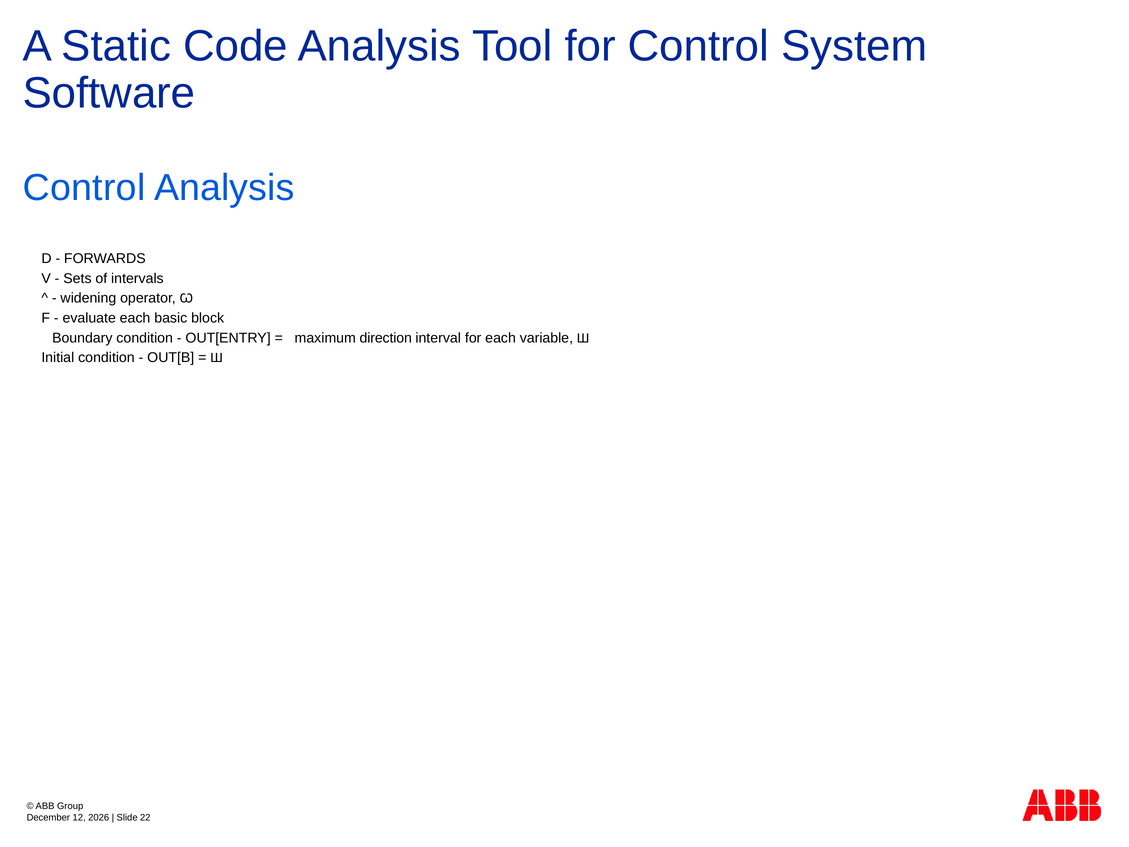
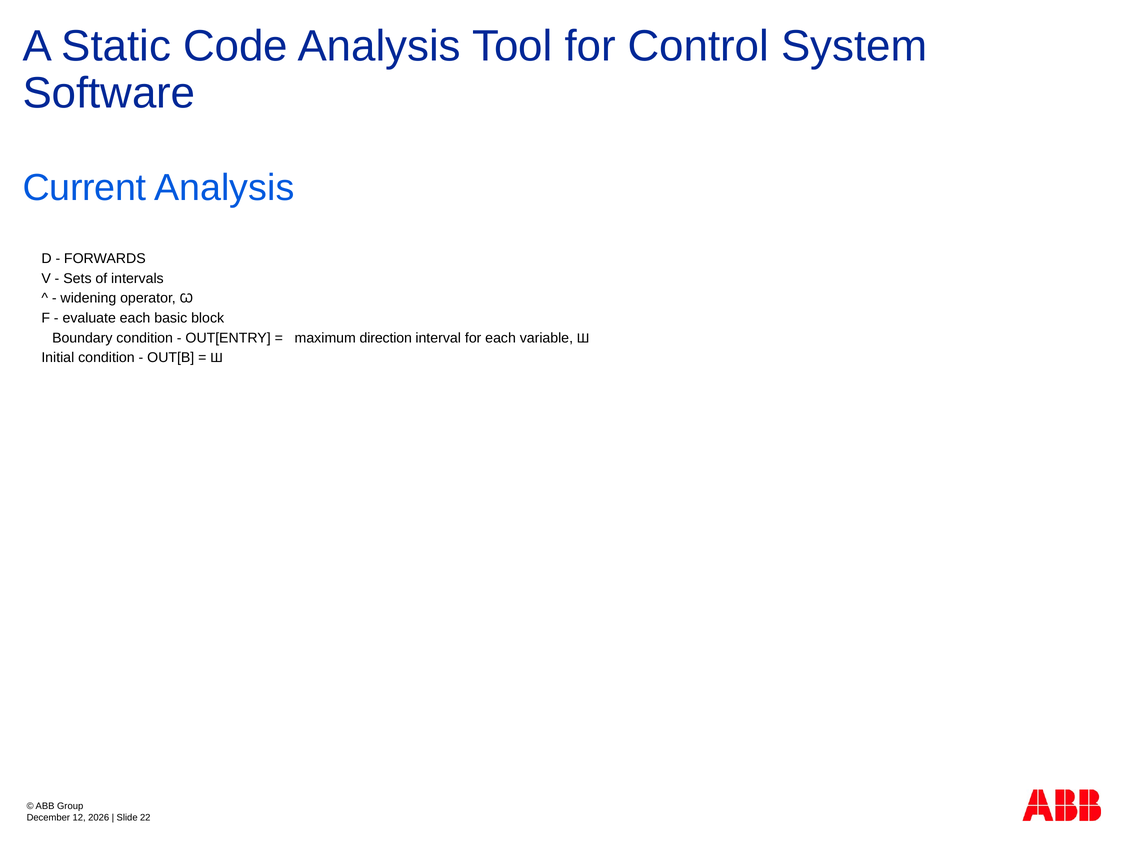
Control at (84, 188): Control -> Current
